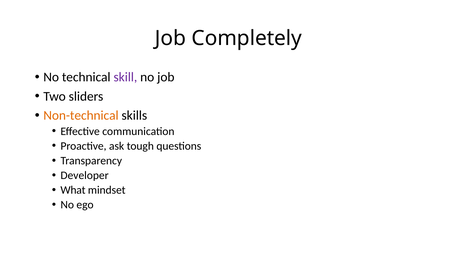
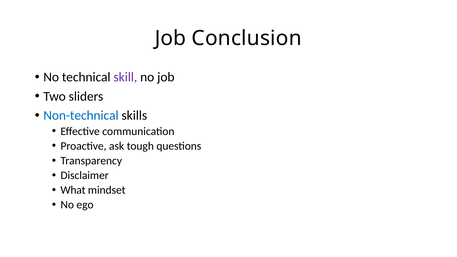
Completely: Completely -> Conclusion
Non-technical colour: orange -> blue
Developer: Developer -> Disclaimer
